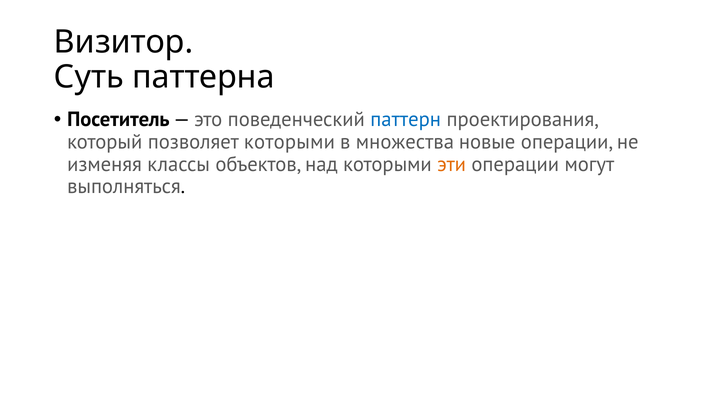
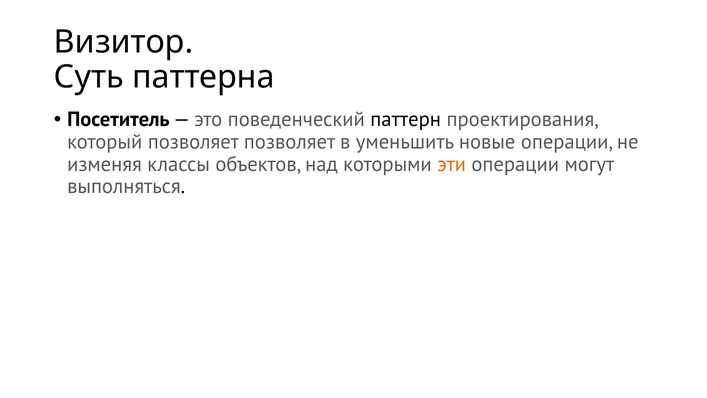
паттерн colour: blue -> black
позволяет которыми: которыми -> позволяет
множества: множества -> уменьшить
